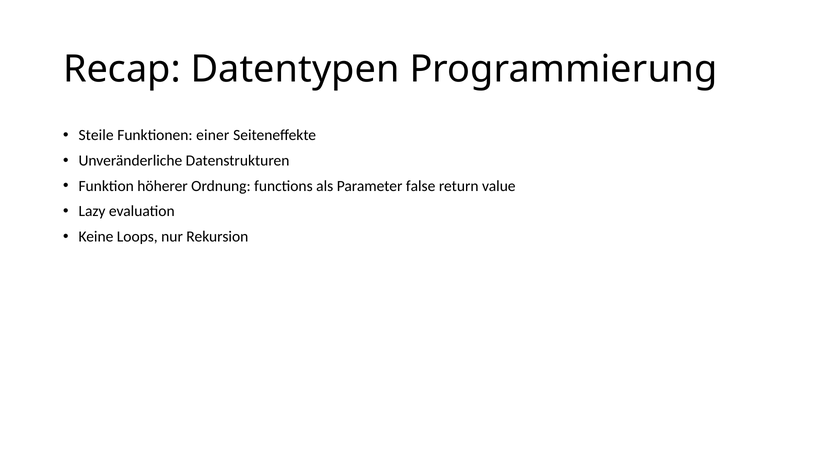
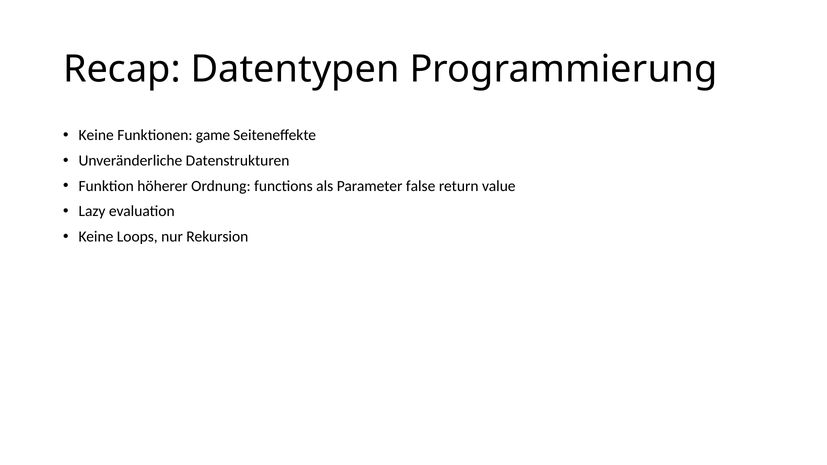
Steile at (96, 135): Steile -> Keine
einer: einer -> game
